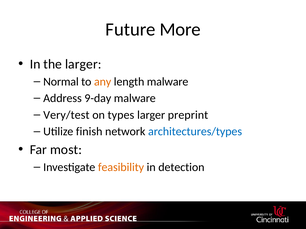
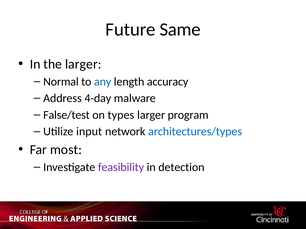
More: More -> Same
any colour: orange -> blue
length malware: malware -> accuracy
9-day: 9-day -> 4-day
Very/test: Very/test -> False/test
preprint: preprint -> program
finish: finish -> input
feasibility colour: orange -> purple
